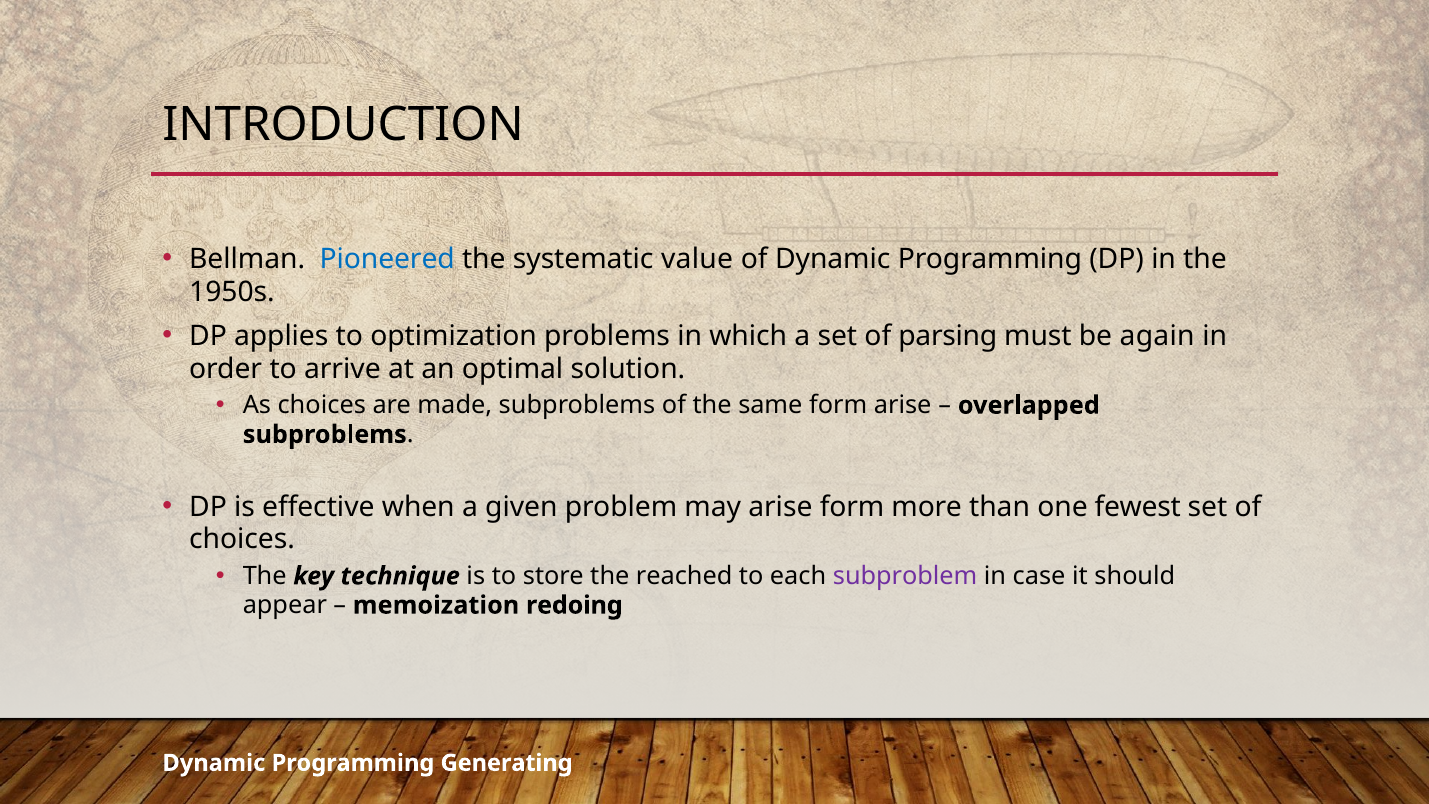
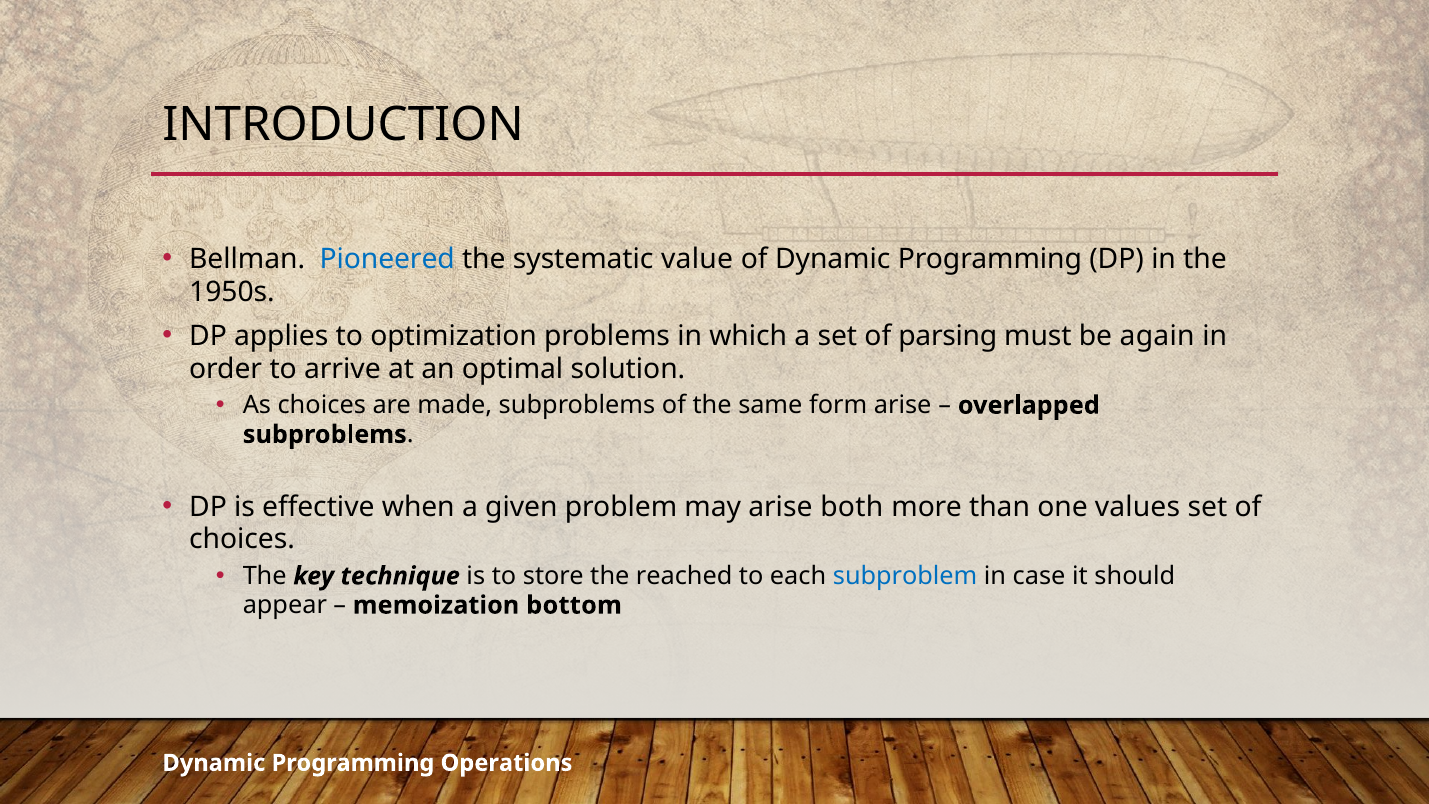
arise form: form -> both
fewest: fewest -> values
subproblem colour: purple -> blue
redoing: redoing -> bottom
Generating: Generating -> Operations
